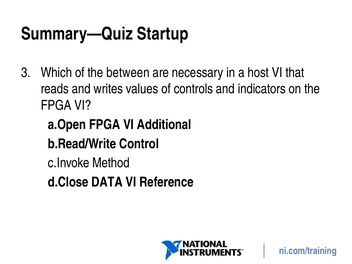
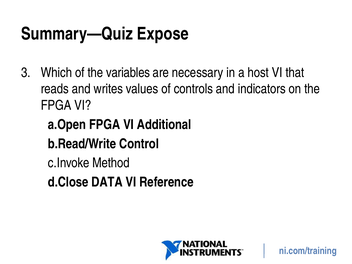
Startup: Startup -> Expose
between: between -> variables
